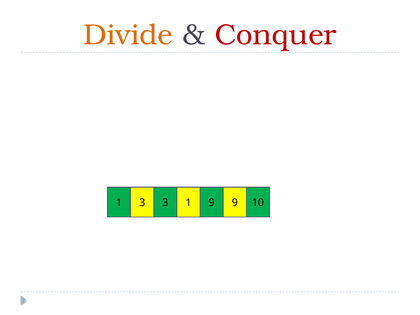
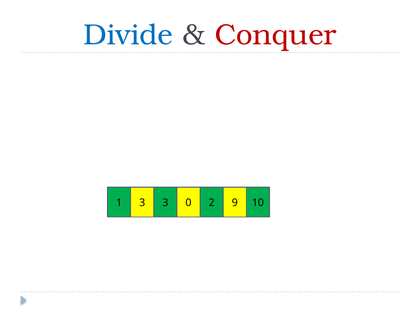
Divide colour: orange -> blue
3 1: 1 -> 0
3 9: 9 -> 2
